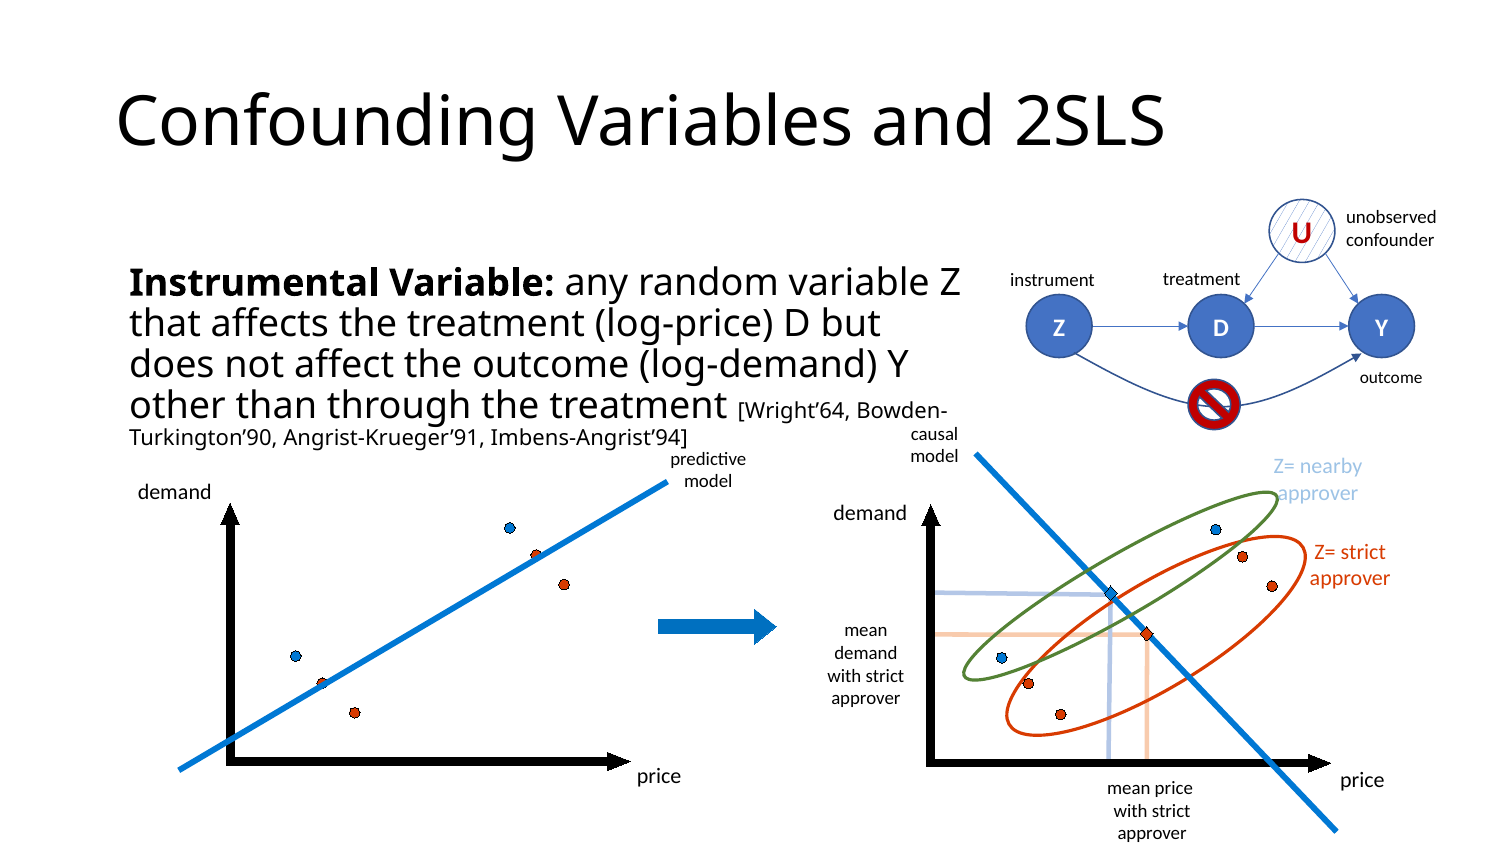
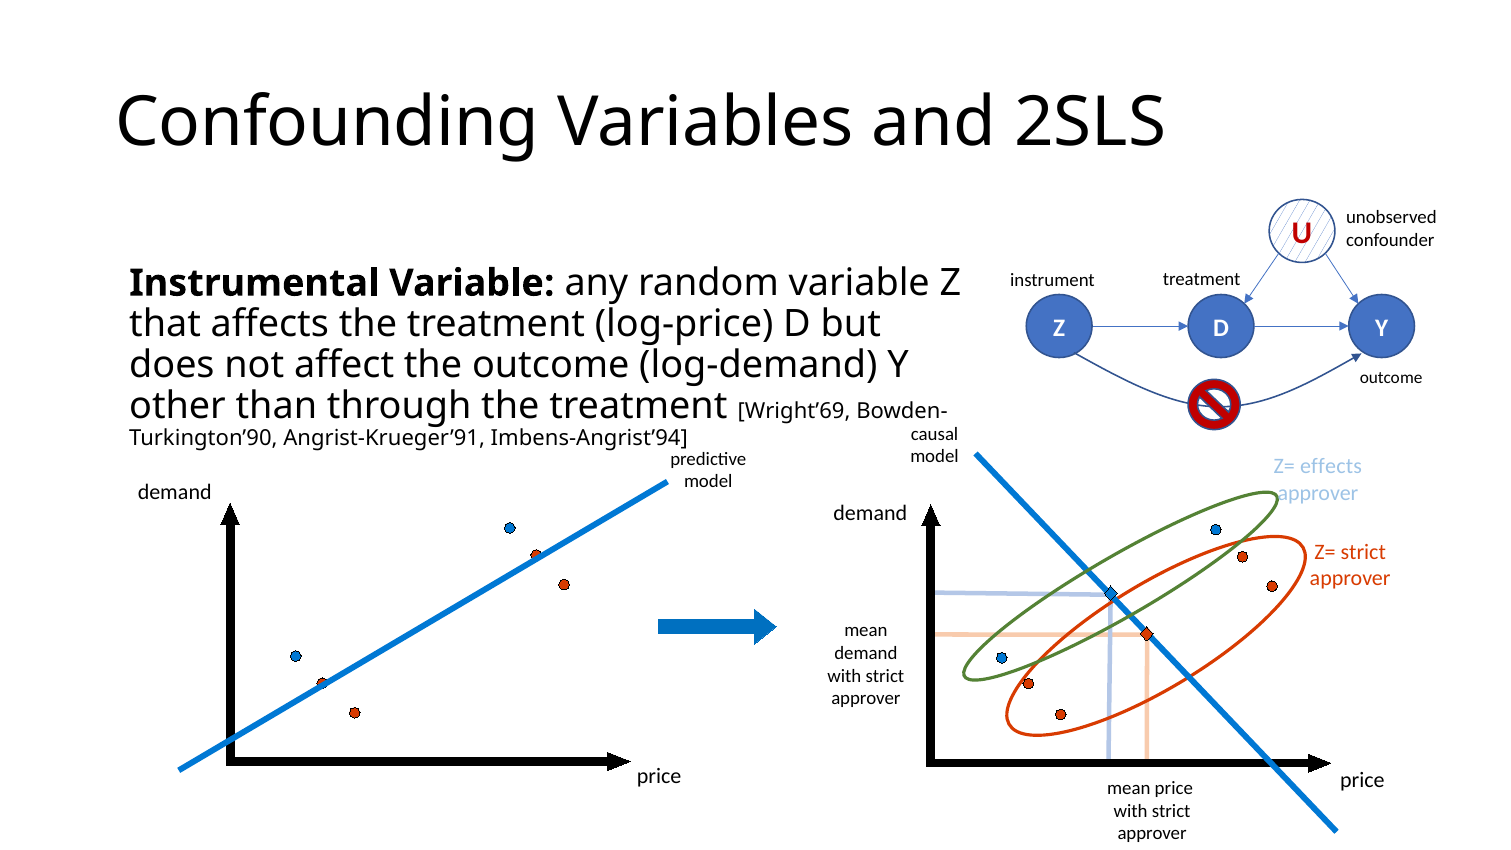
Wright’64: Wright’64 -> Wright’69
nearby: nearby -> effects
